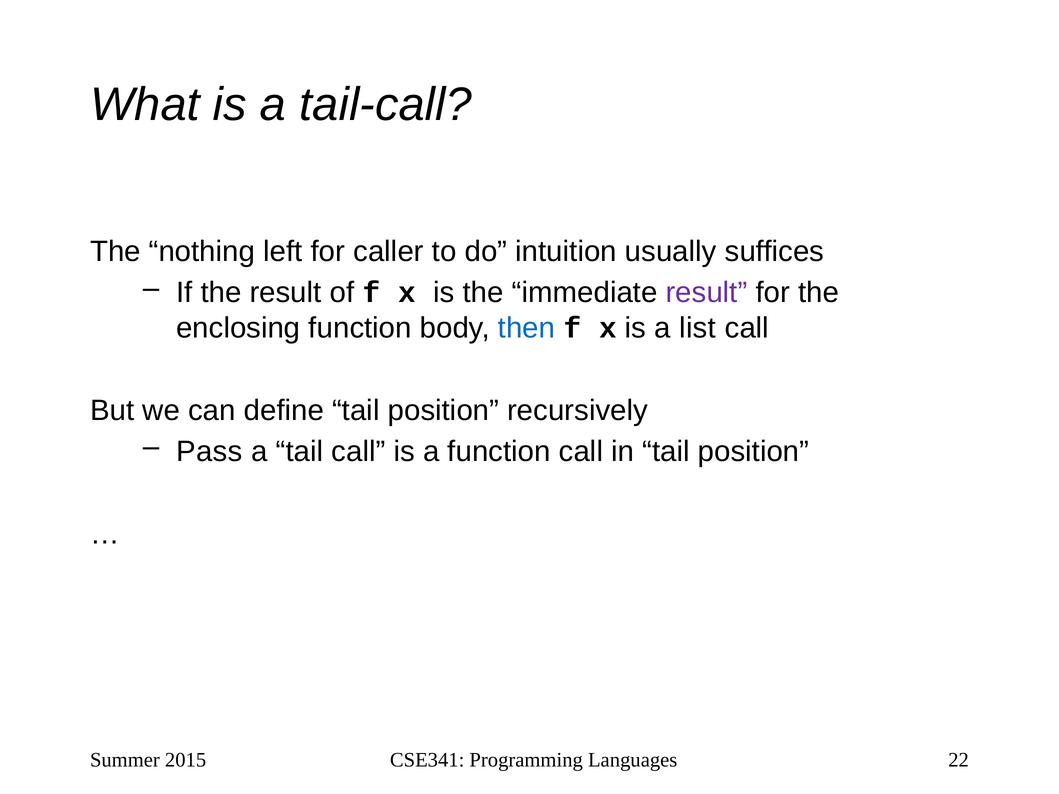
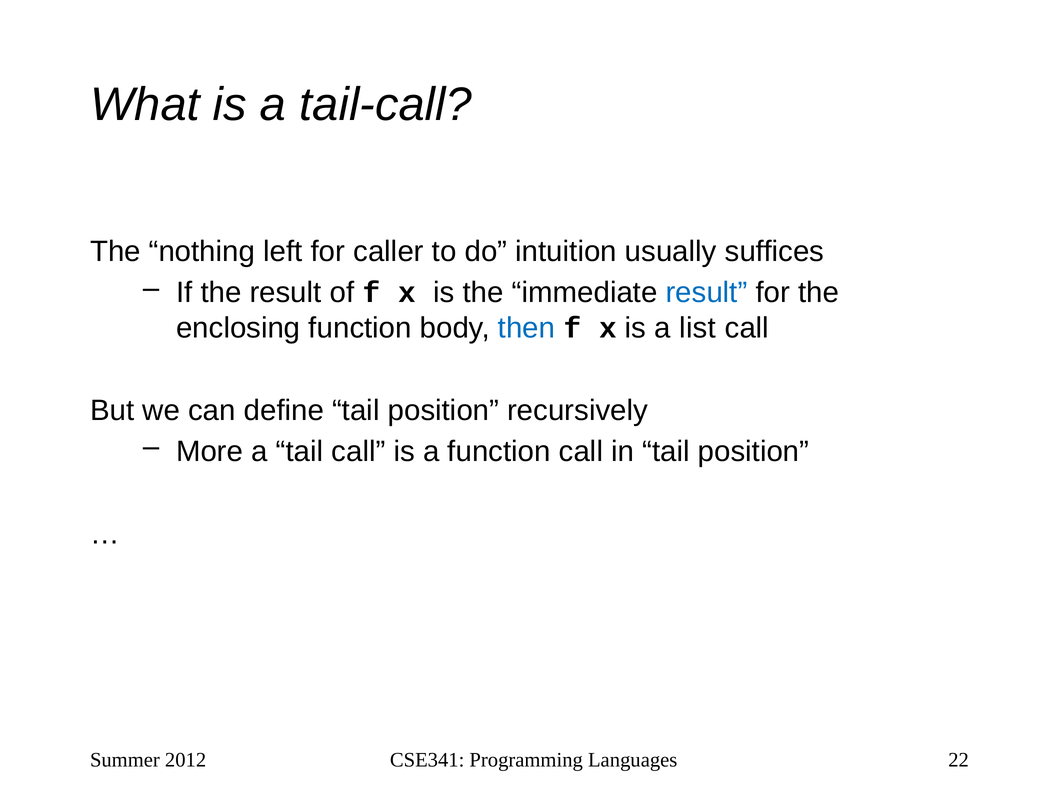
result at (707, 293) colour: purple -> blue
Pass: Pass -> More
2015: 2015 -> 2012
